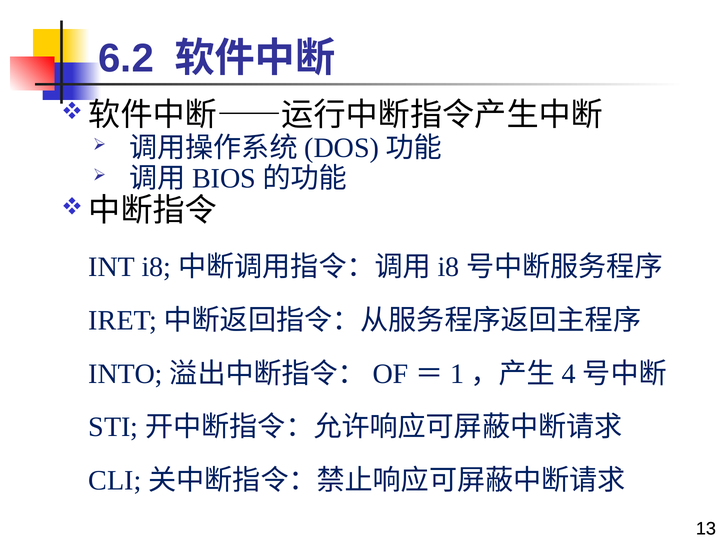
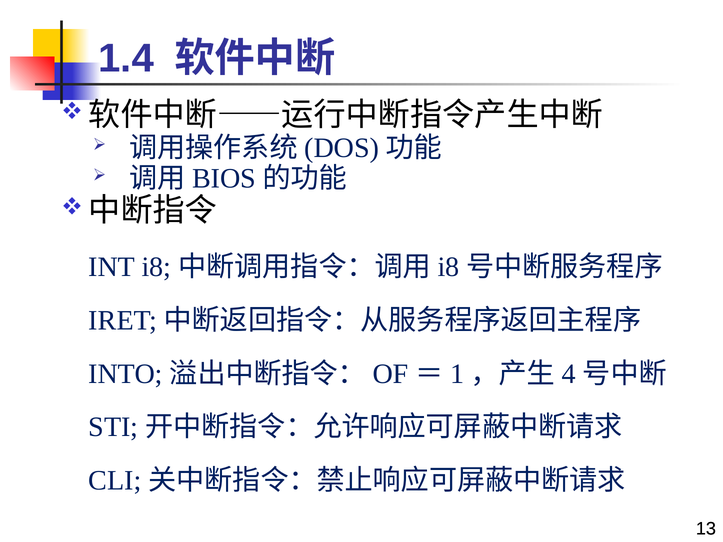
6.2: 6.2 -> 1.4
